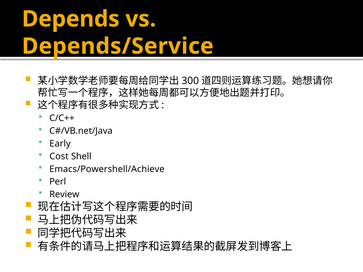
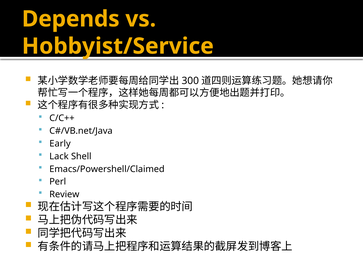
Depends/Service: Depends/Service -> Hobbyist/Service
Cost: Cost -> Lack
Emacs/Powershell/Achieve: Emacs/Powershell/Achieve -> Emacs/Powershell/Claimed
